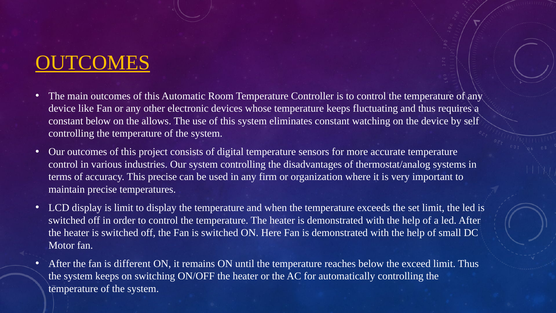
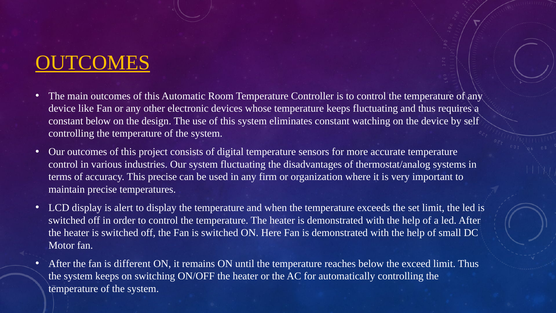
allows: allows -> design
system controlling: controlling -> fluctuating
is limit: limit -> alert
